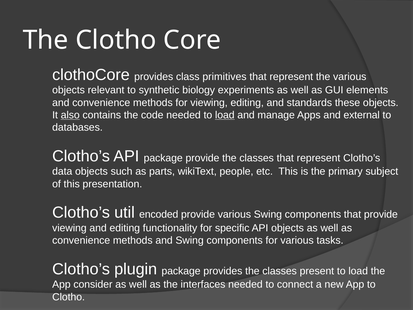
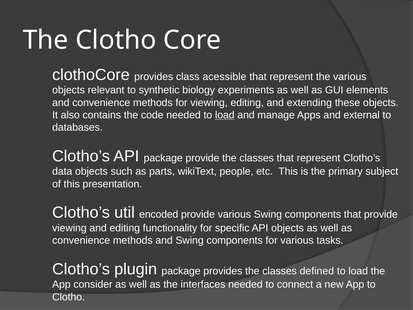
primitives: primitives -> acessible
standards: standards -> extending
also underline: present -> none
present: present -> defined
